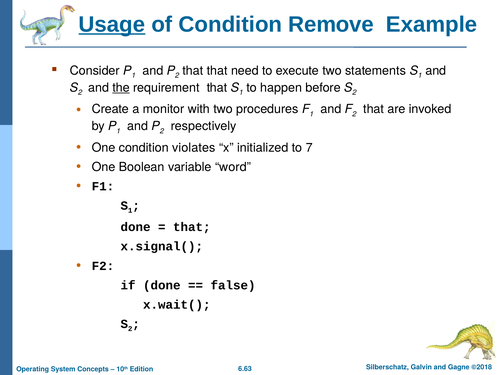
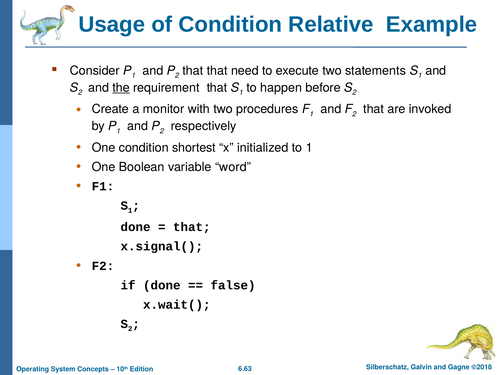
Usage underline: present -> none
Remove: Remove -> Relative
violates: violates -> shortest
to 7: 7 -> 1
